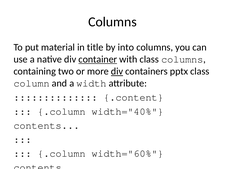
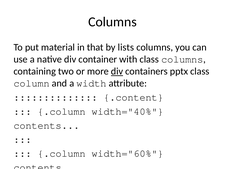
title: title -> that
into: into -> lists
container underline: present -> none
